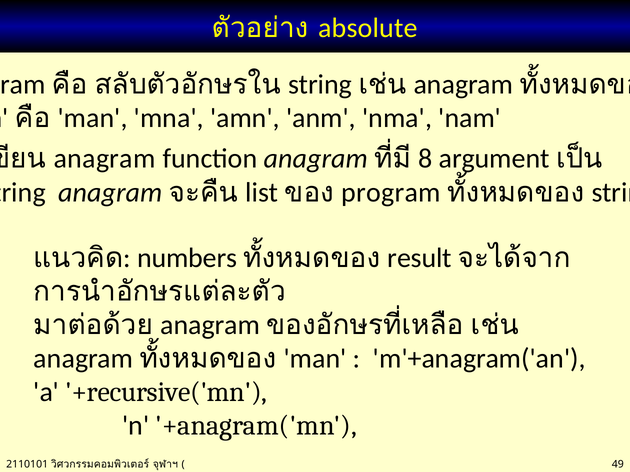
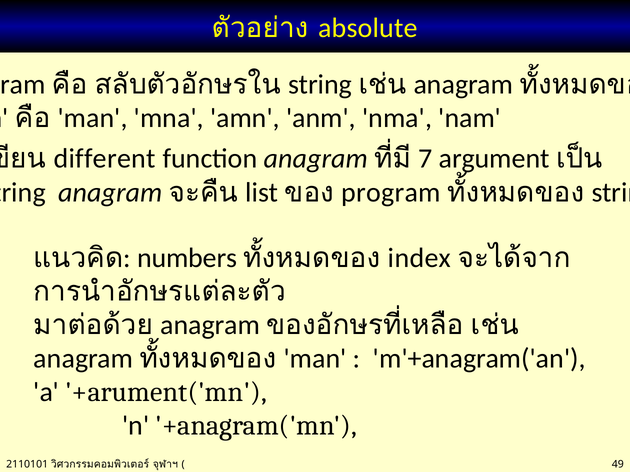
anagram at (105, 159): anagram -> different
8: 8 -> 7
result: result -> index
+recursive('mn: +recursive('mn -> +arument('mn
